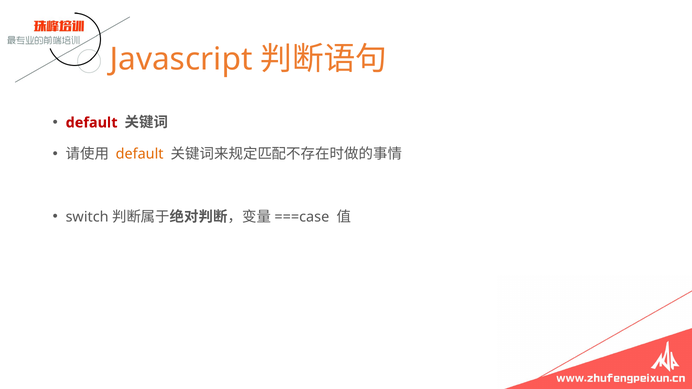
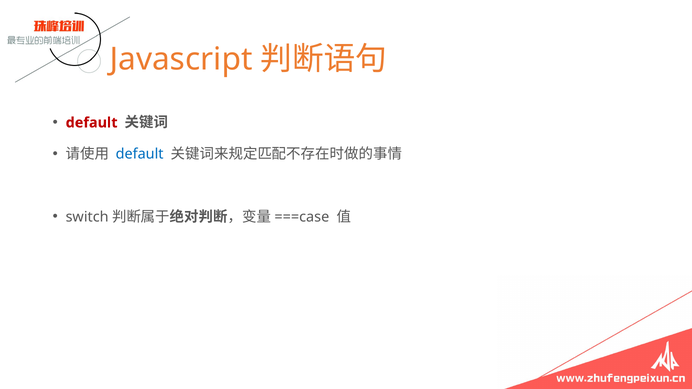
default at (140, 154) colour: orange -> blue
